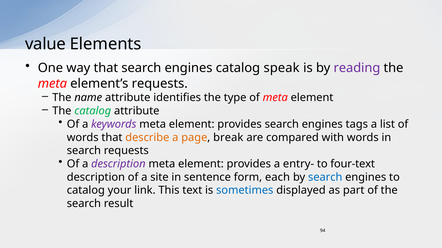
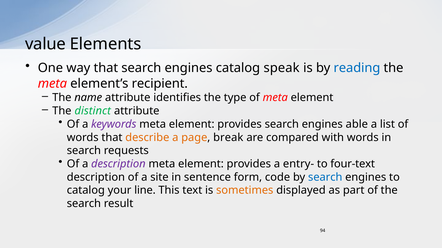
reading colour: purple -> blue
element’s requests: requests -> recipient
The catalog: catalog -> distinct
tags: tags -> able
each: each -> code
link: link -> line
sometimes colour: blue -> orange
